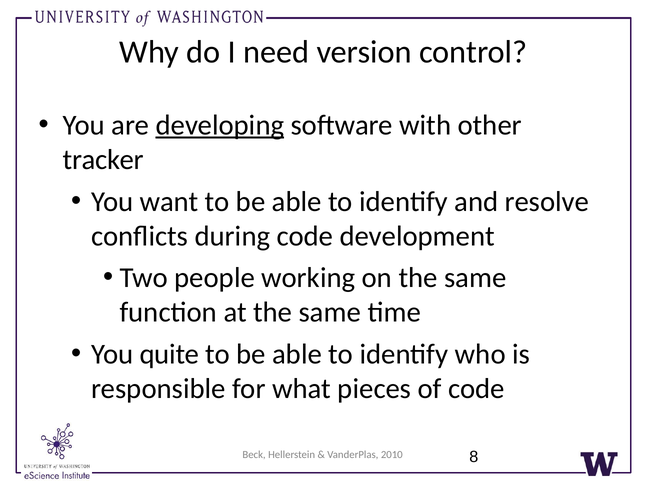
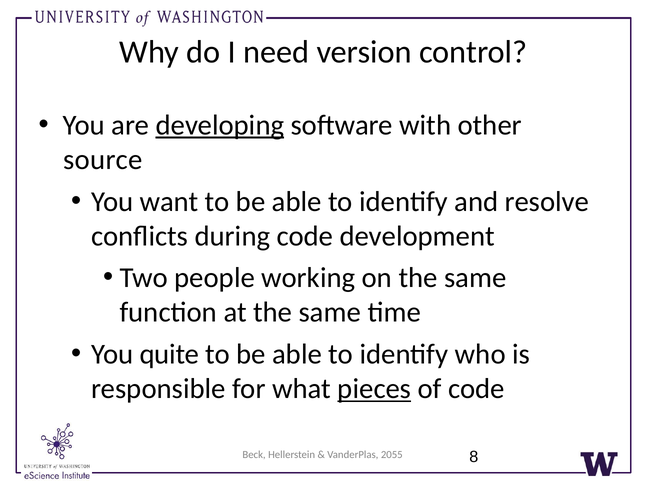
tracker: tracker -> source
pieces underline: none -> present
2010: 2010 -> 2055
